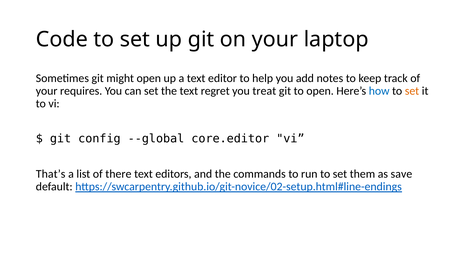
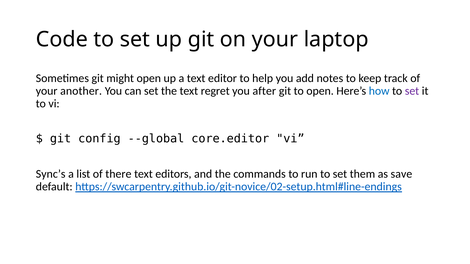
requires: requires -> another
treat: treat -> after
set at (412, 91) colour: orange -> purple
That’s: That’s -> Sync’s
